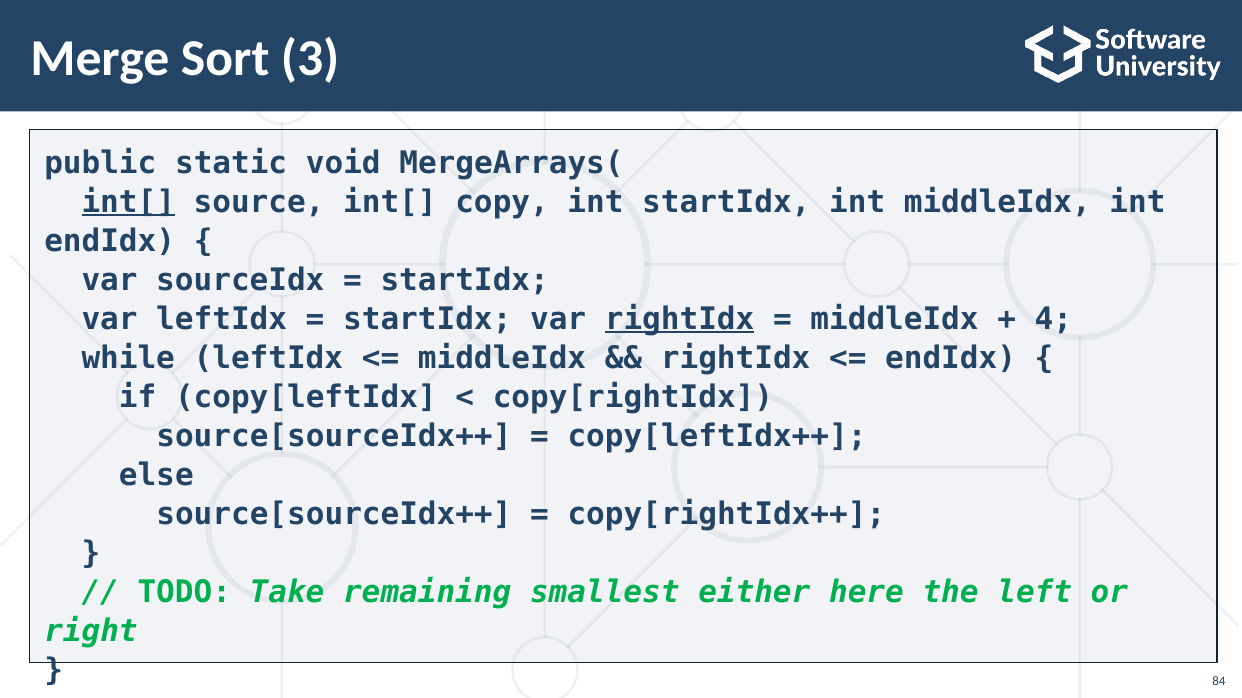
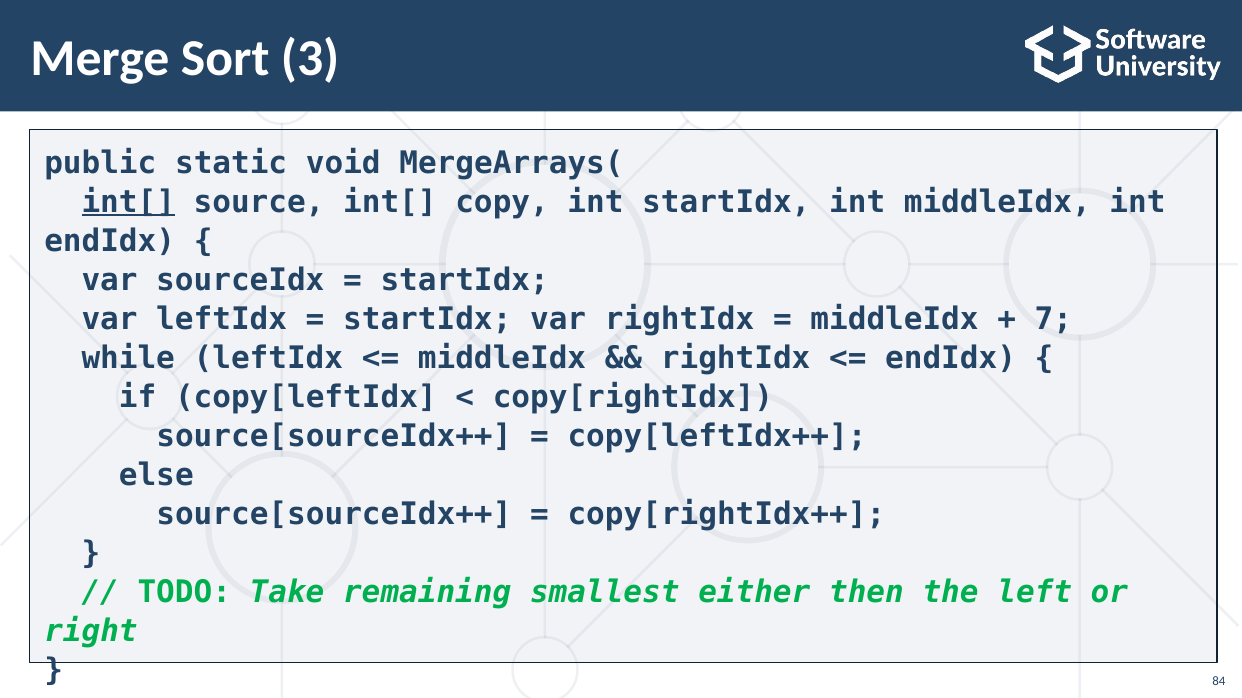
rightIdx at (680, 319) underline: present -> none
4: 4 -> 7
here: here -> then
